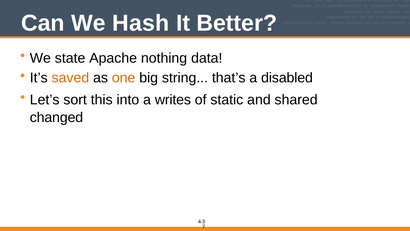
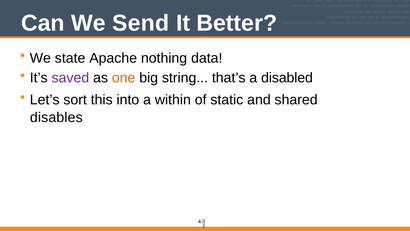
Hash: Hash -> Send
saved colour: orange -> purple
writes: writes -> within
changed: changed -> disables
